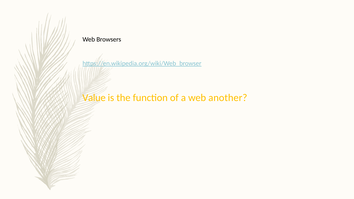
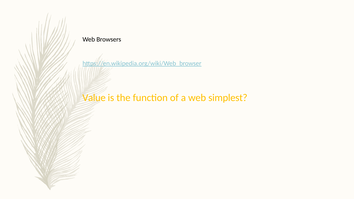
another: another -> simplest
